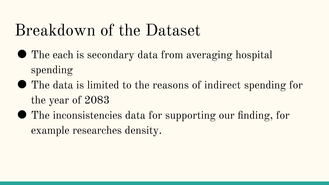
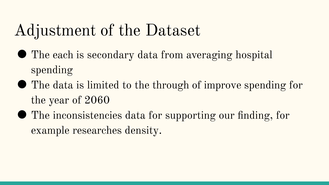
Breakdown: Breakdown -> Adjustment
reasons: reasons -> through
indirect: indirect -> improve
2083: 2083 -> 2060
